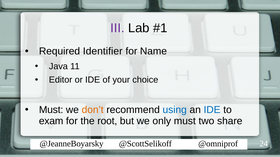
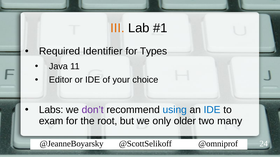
III colour: purple -> orange
Name: Name -> Types
Must at (51, 110): Must -> Labs
don’t colour: orange -> purple
only must: must -> older
share: share -> many
